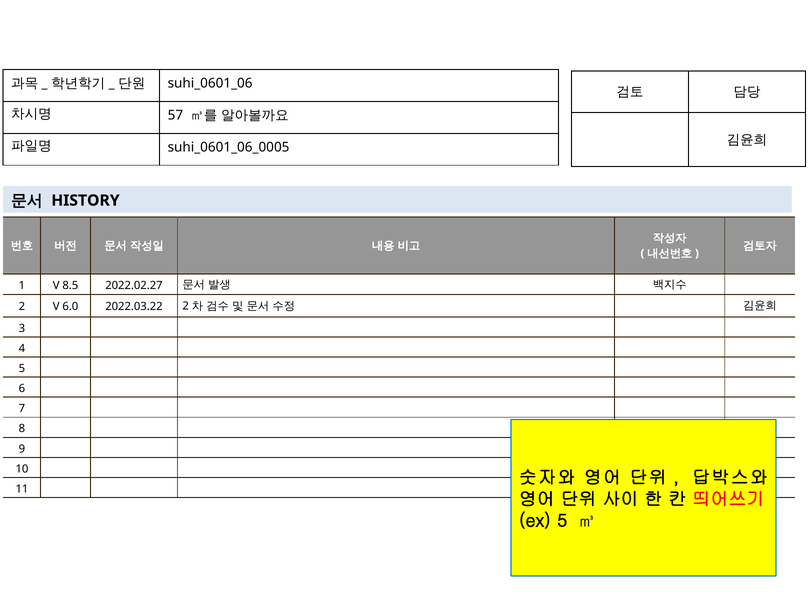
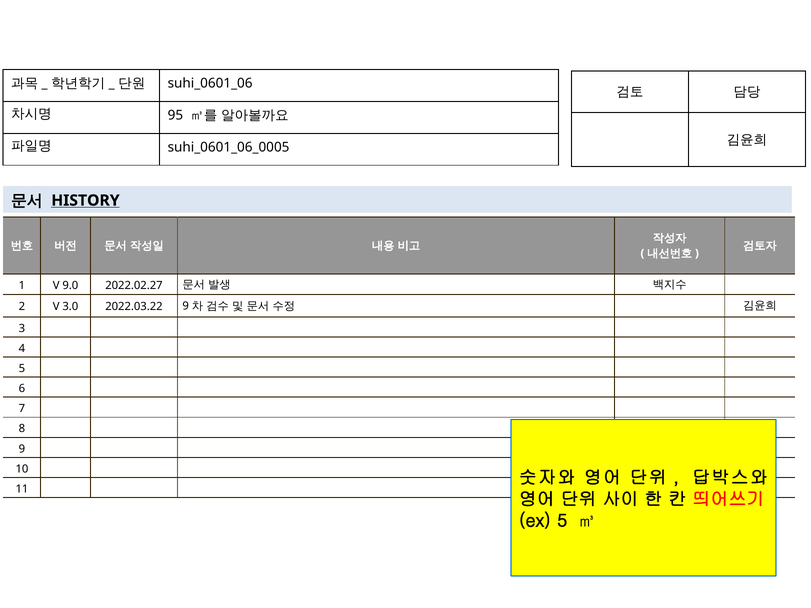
57: 57 -> 95
HISTORY underline: none -> present
8.5: 8.5 -> 9.0
6.0: 6.0 -> 3.0
2022.03.22 2: 2 -> 9
